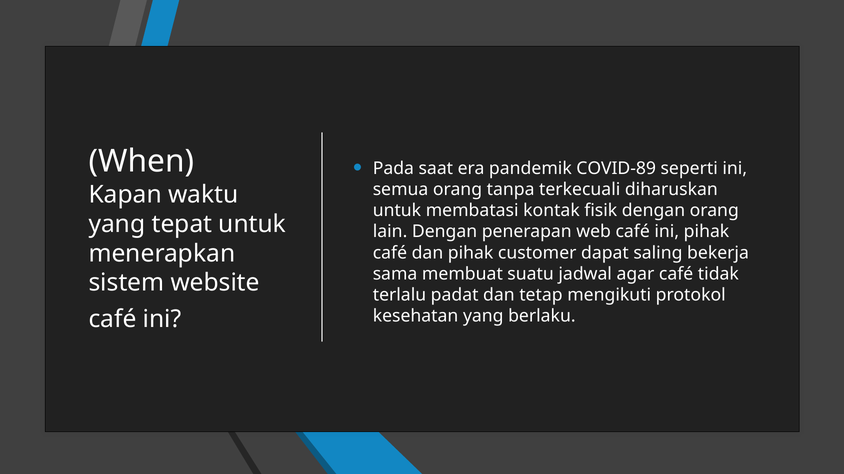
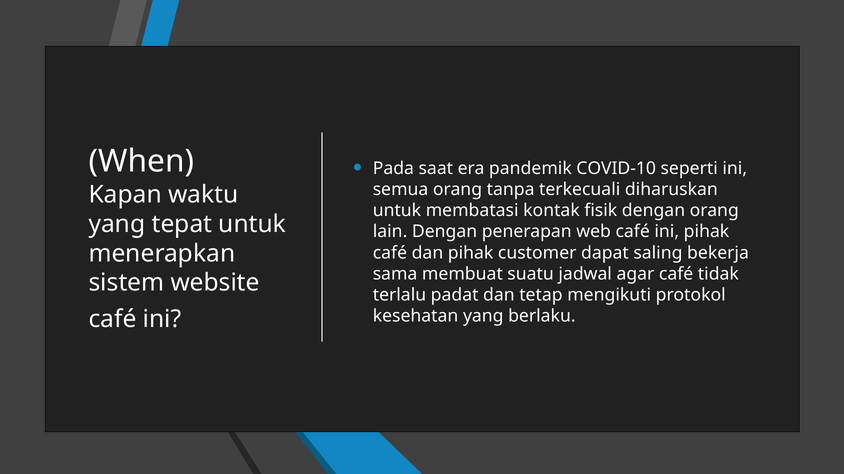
COVID-89: COVID-89 -> COVID-10
